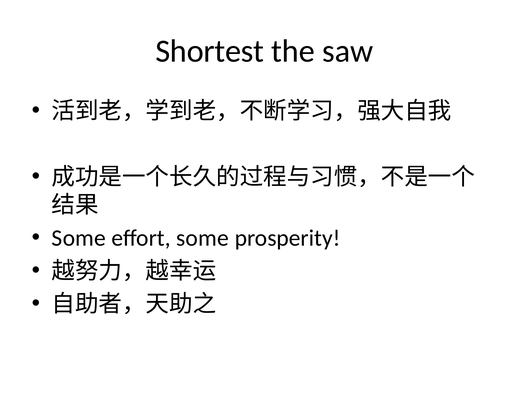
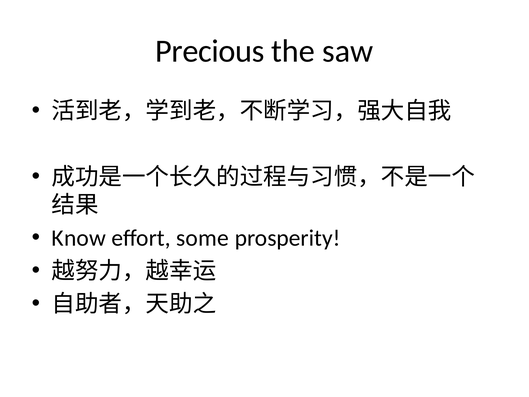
Shortest: Shortest -> Precious
Some at (79, 238): Some -> Know
